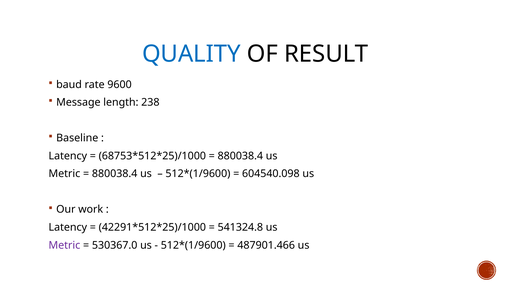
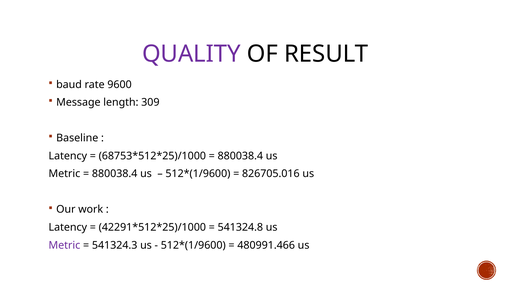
QUALITY colour: blue -> purple
238: 238 -> 309
604540.098: 604540.098 -> 826705.016
530367.0: 530367.0 -> 541324.3
487901.466: 487901.466 -> 480991.466
